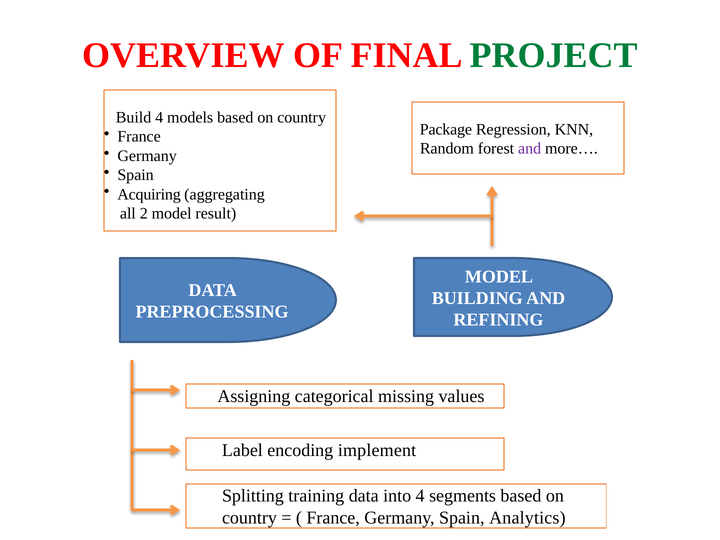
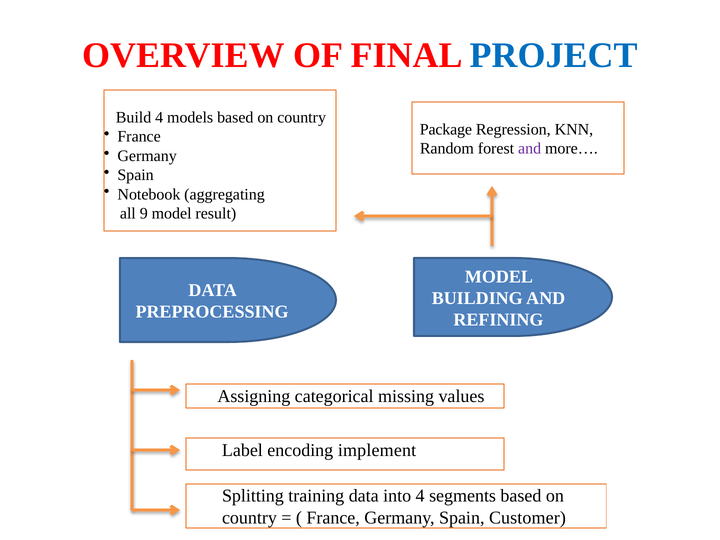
PROJECT colour: green -> blue
Acquiring: Acquiring -> Notebook
2: 2 -> 9
Analytics: Analytics -> Customer
